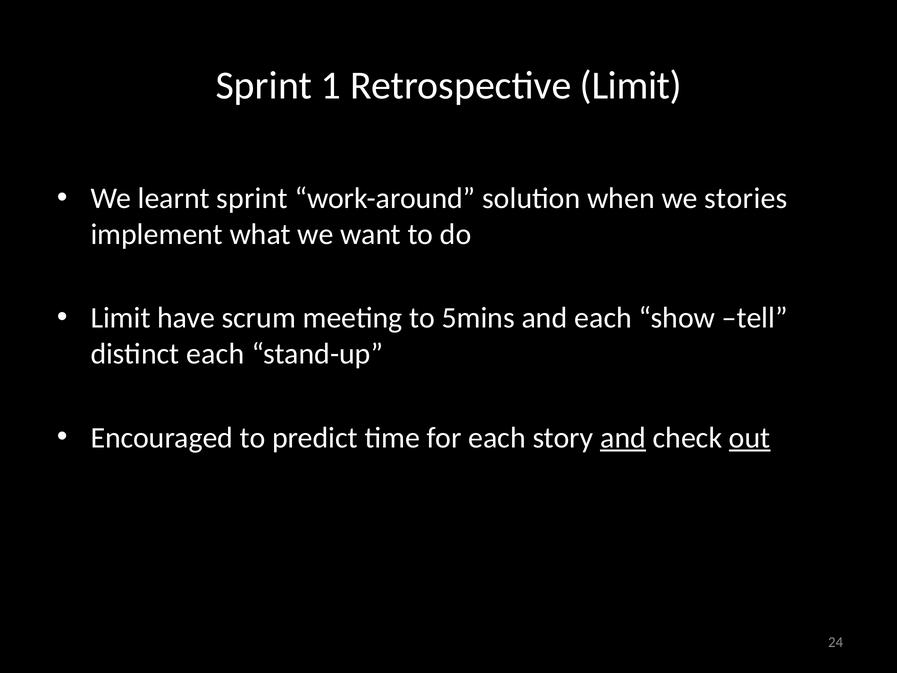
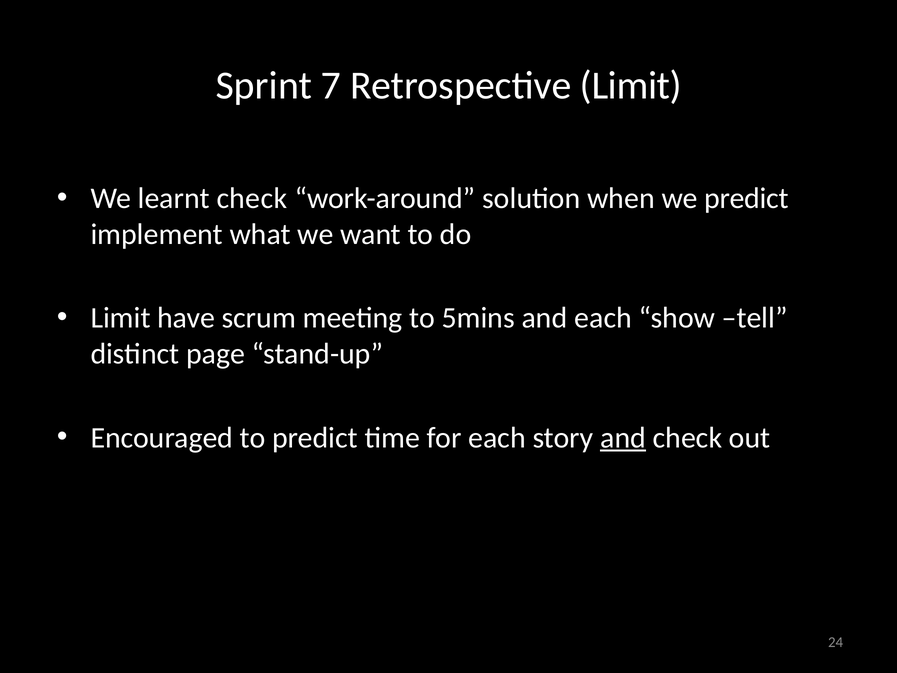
1: 1 -> 7
learnt sprint: sprint -> check
we stories: stories -> predict
distinct each: each -> page
out underline: present -> none
